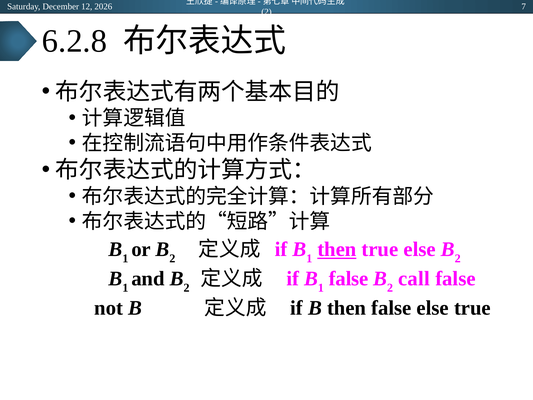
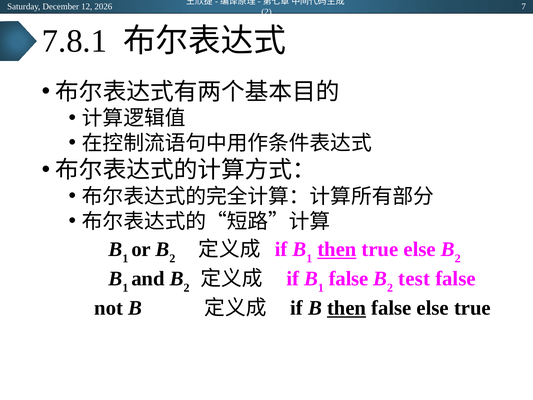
6.2.8: 6.2.8 -> 7.8.1
call: call -> test
then at (347, 308) underline: none -> present
